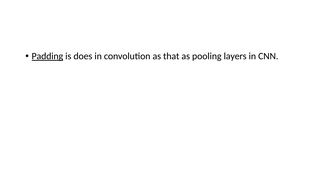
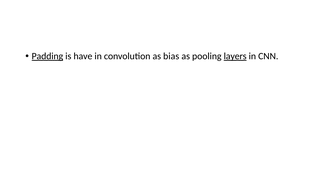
does: does -> have
that: that -> bias
layers underline: none -> present
